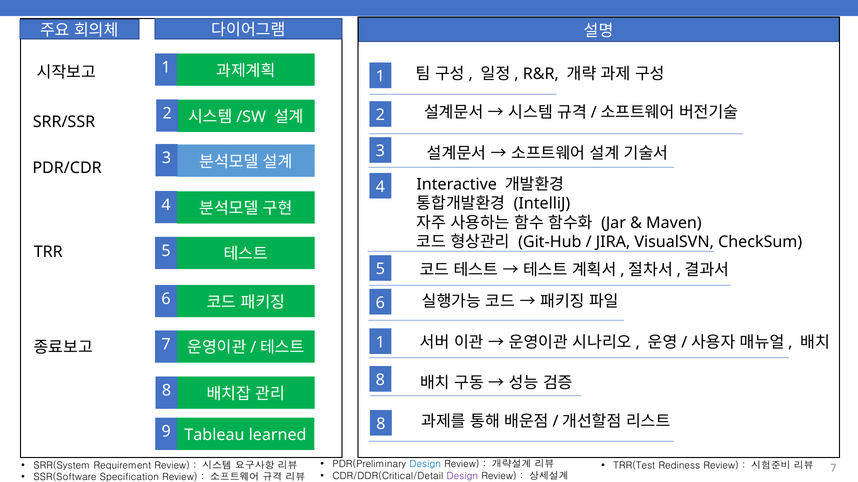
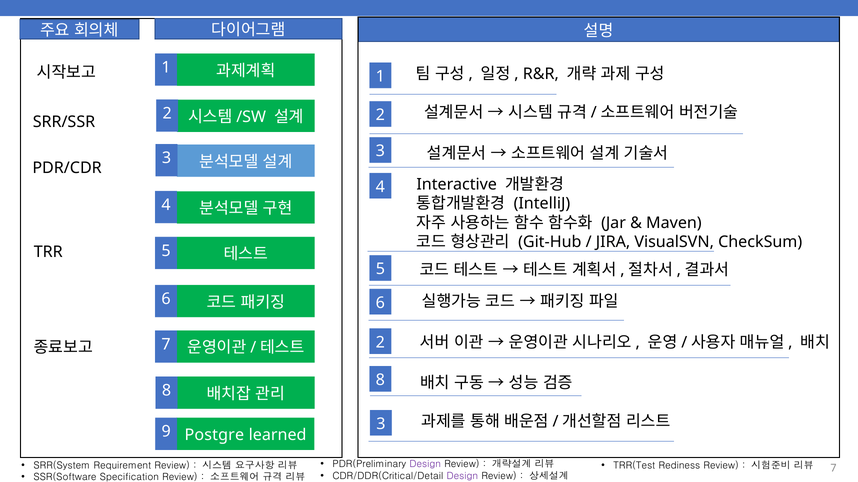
1 at (380, 343): 1 -> 2
9 8: 8 -> 3
Tableau: Tableau -> Postgre
Design at (425, 465) colour: blue -> purple
